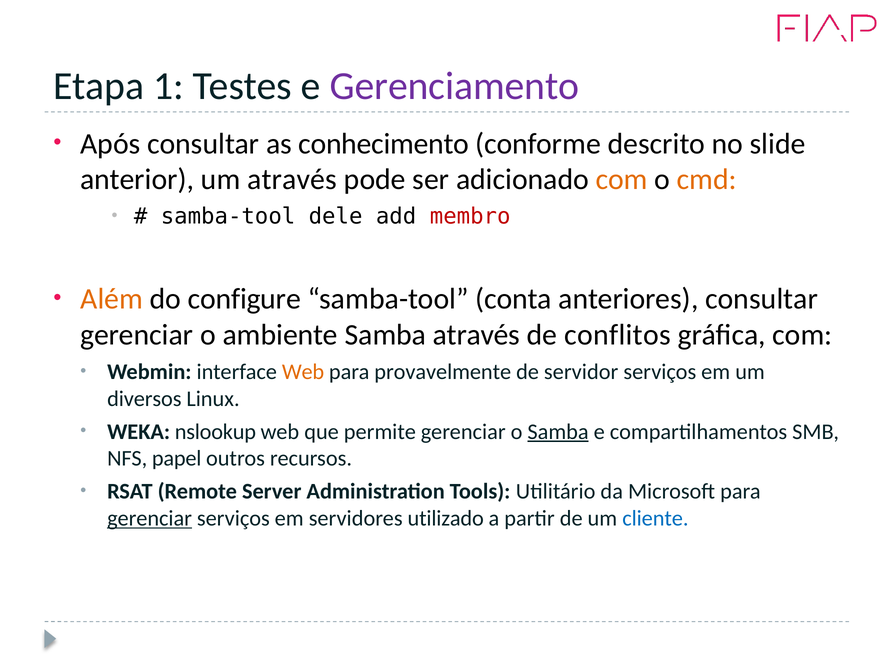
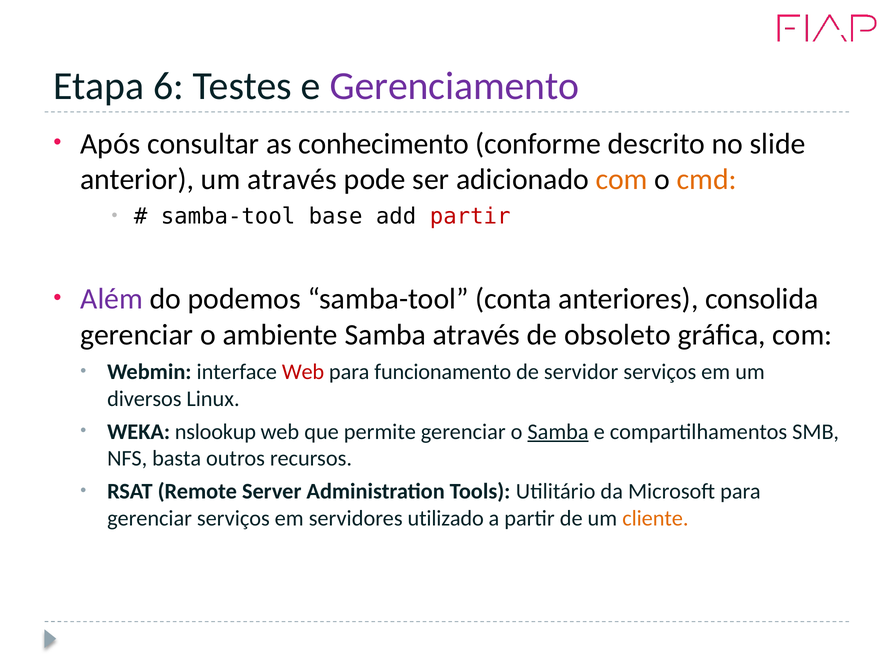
1: 1 -> 6
dele: dele -> base
add membro: membro -> partir
Além colour: orange -> purple
configure: configure -> podemos
anteriores consultar: consultar -> consolida
conflitos: conflitos -> obsoleto
Web at (303, 372) colour: orange -> red
provavelmente: provavelmente -> funcionamento
papel: papel -> basta
gerenciar at (150, 518) underline: present -> none
cliente colour: blue -> orange
